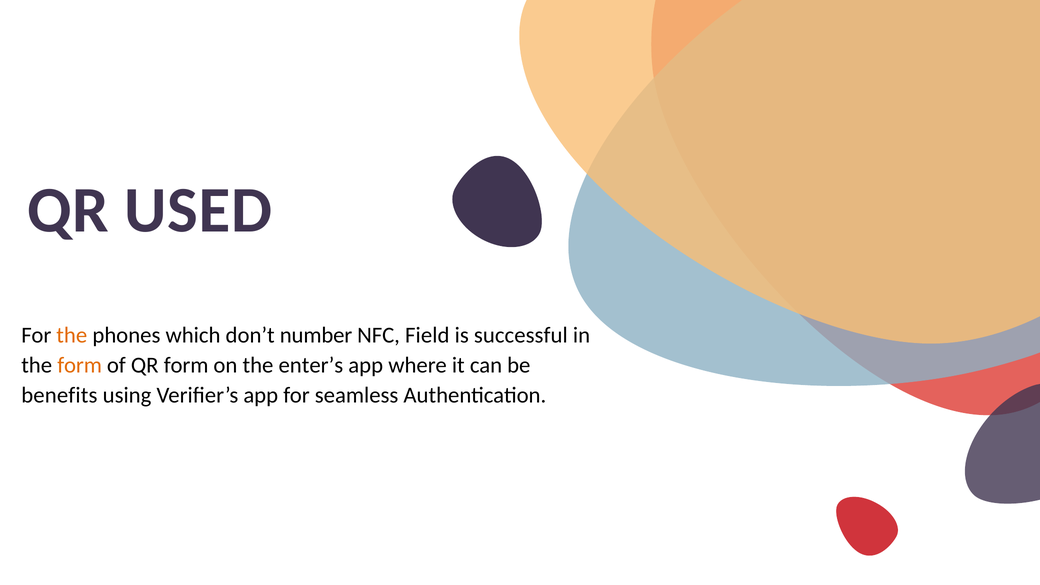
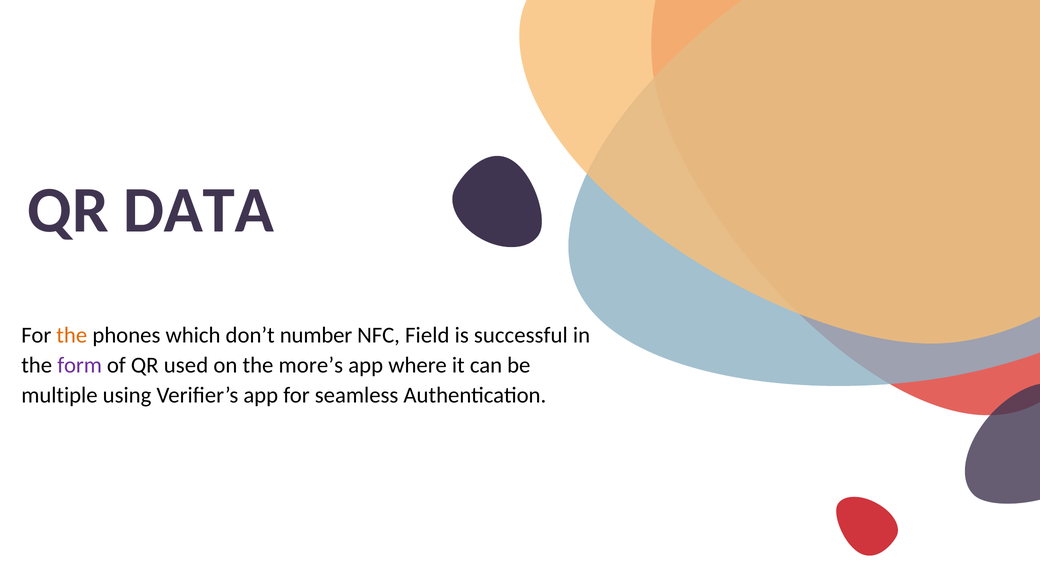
USED: USED -> DATA
form at (80, 365) colour: orange -> purple
QR form: form -> used
enter’s: enter’s -> more’s
benefits: benefits -> multiple
